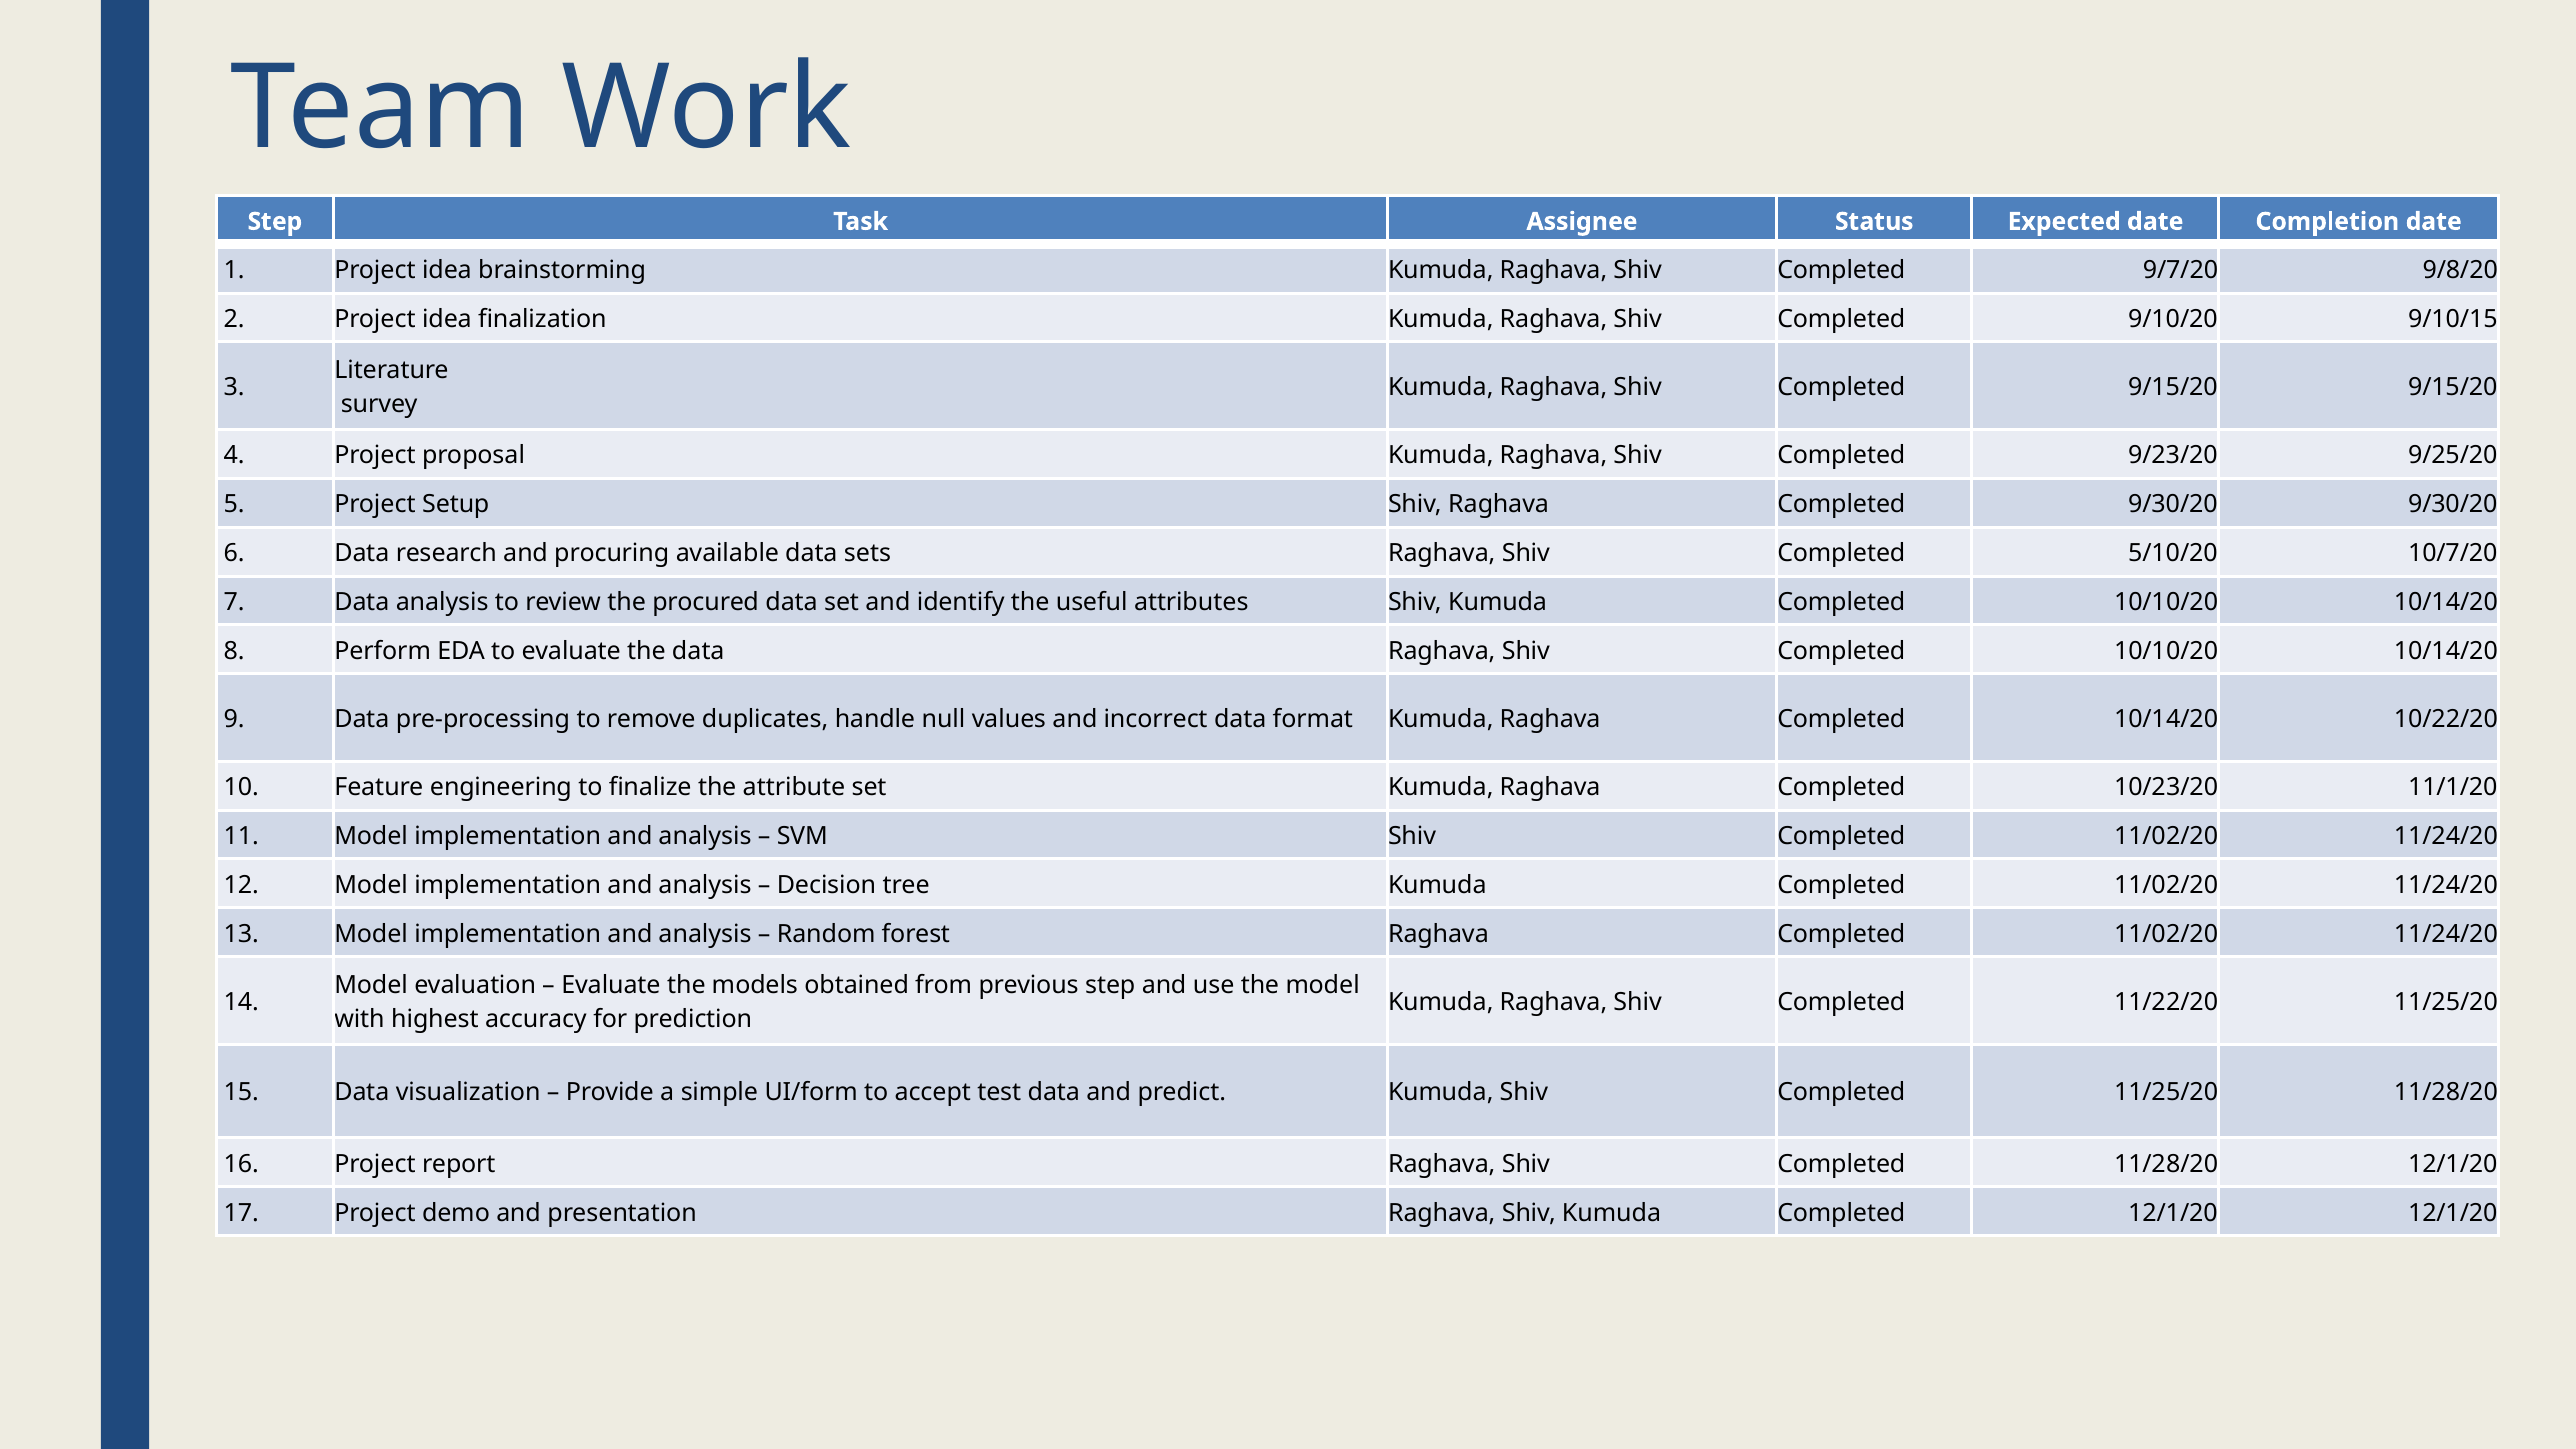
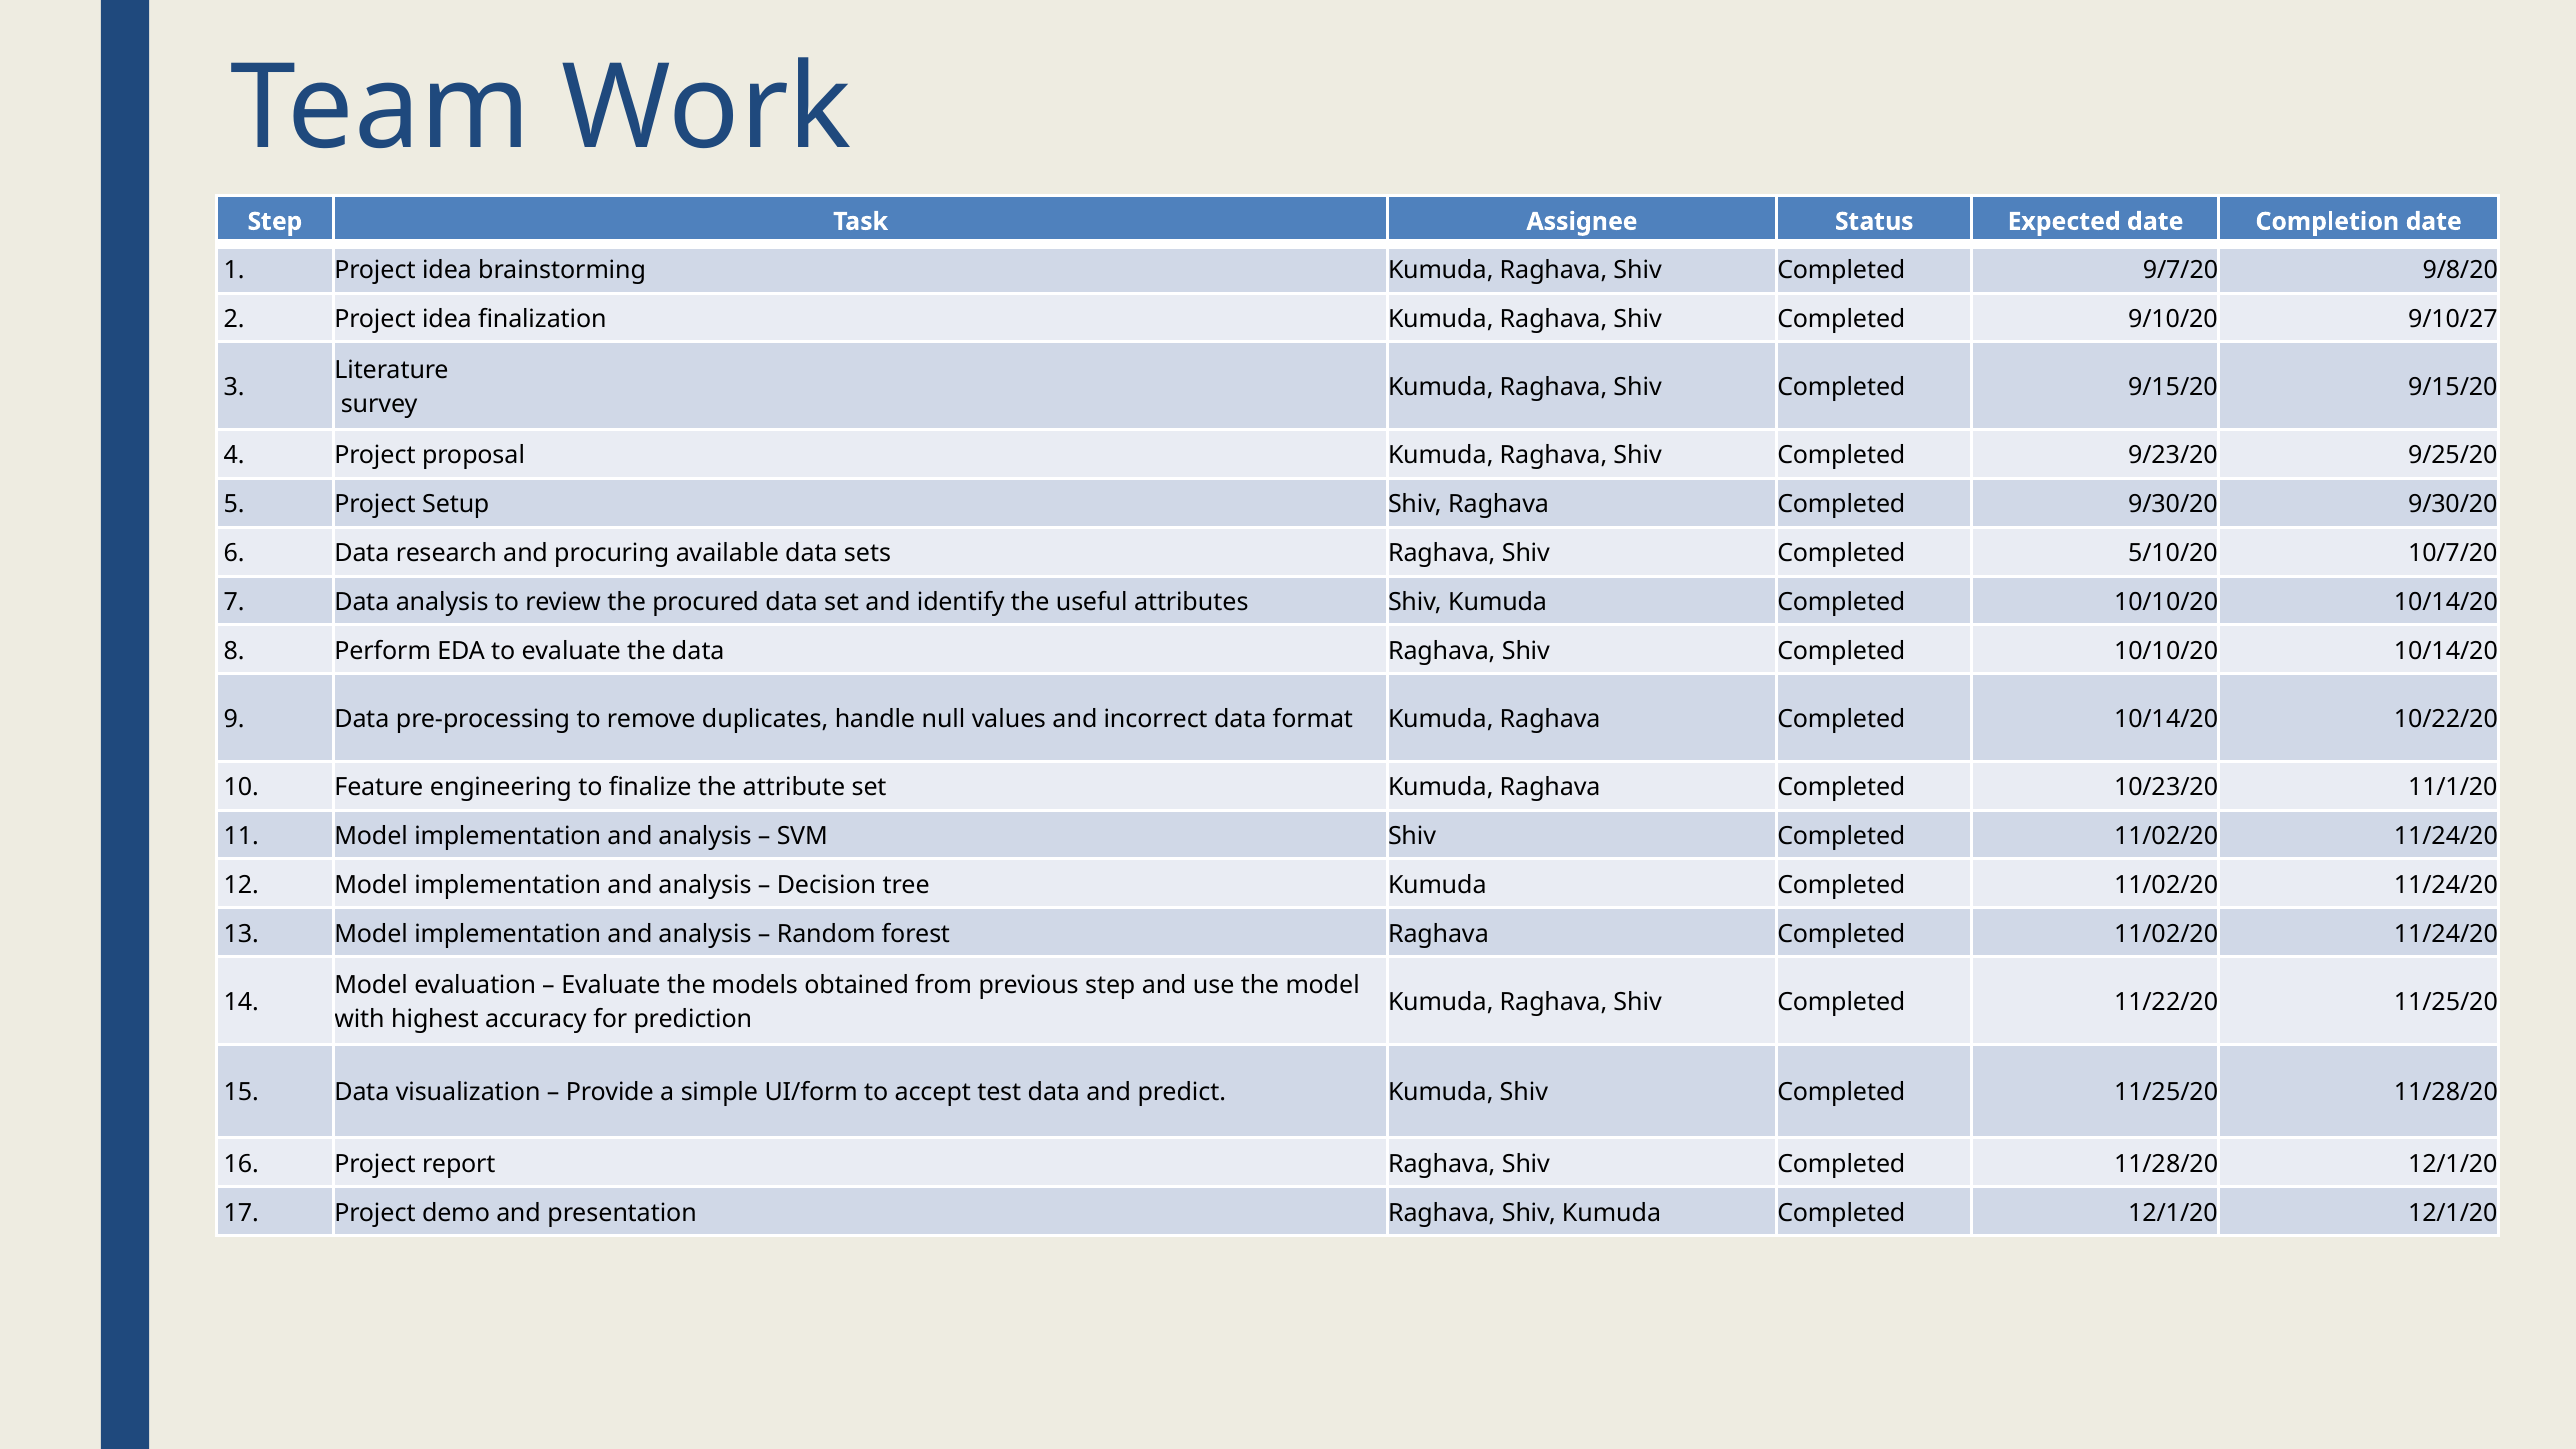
9/10/15: 9/10/15 -> 9/10/27
